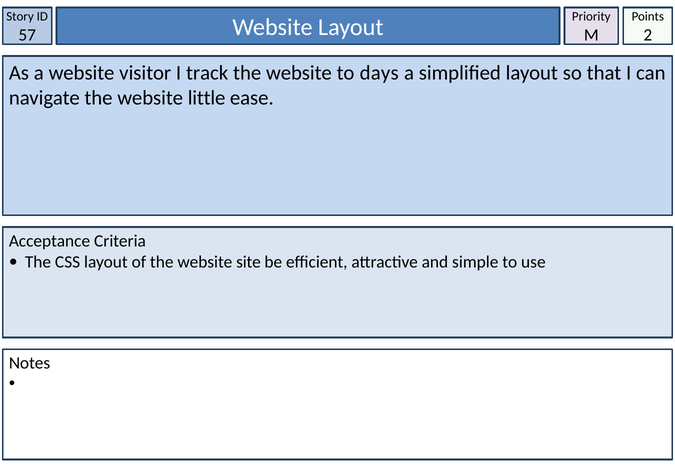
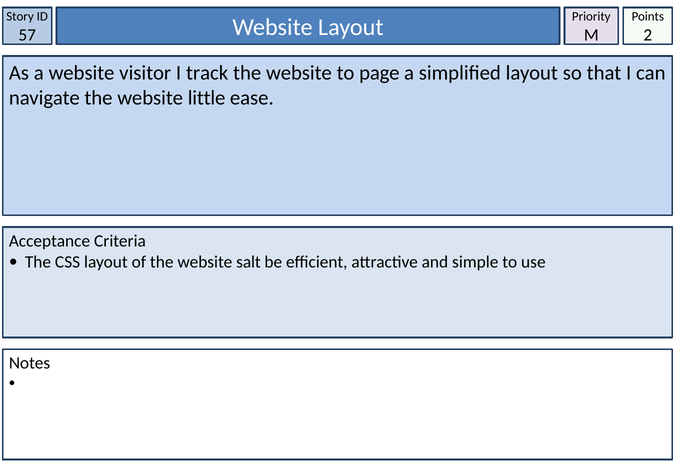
days: days -> page
site: site -> salt
